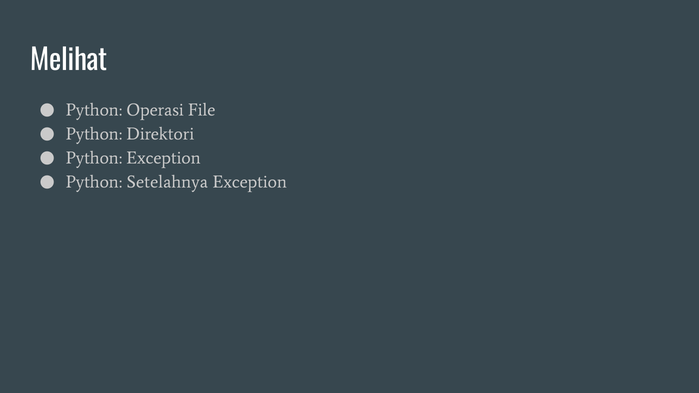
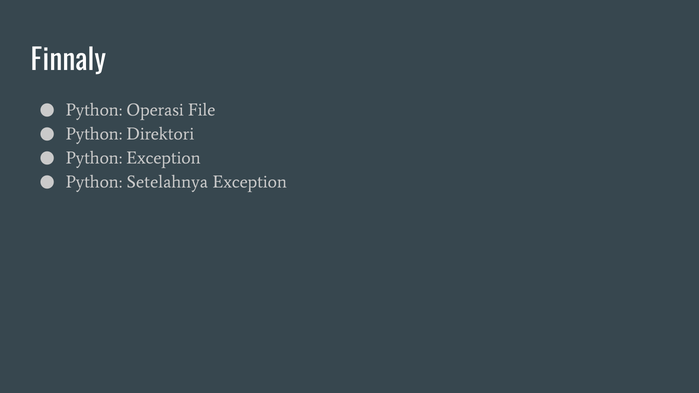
Melihat: Melihat -> Finnaly
